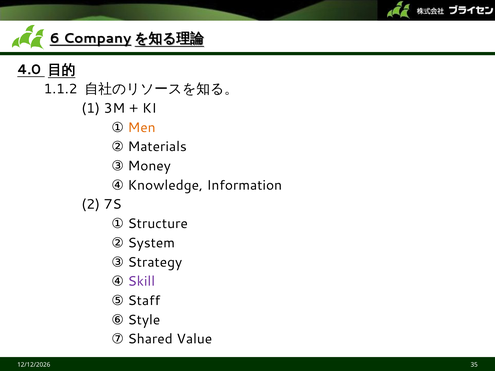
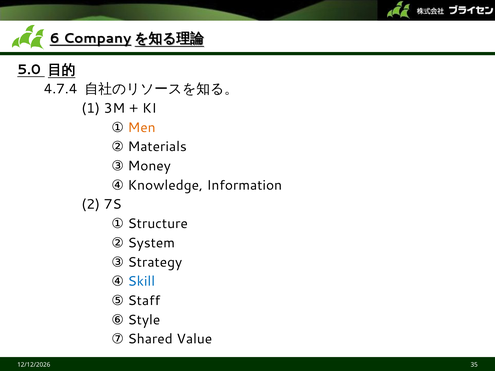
4.0: 4.0 -> 5.0
1.1.2: 1.1.2 -> 4.7.4
Skill colour: purple -> blue
